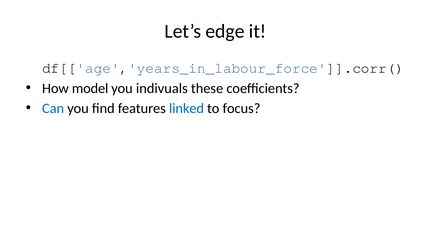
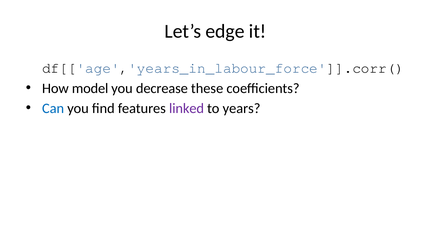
indivuals: indivuals -> decrease
linked colour: blue -> purple
focus: focus -> years
